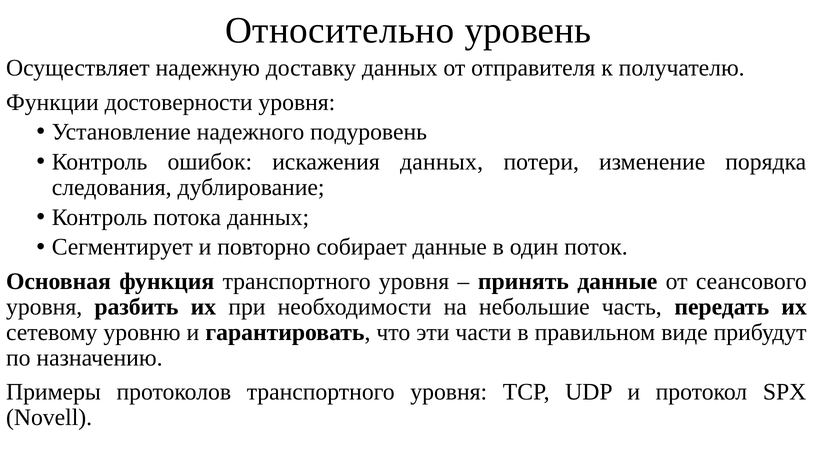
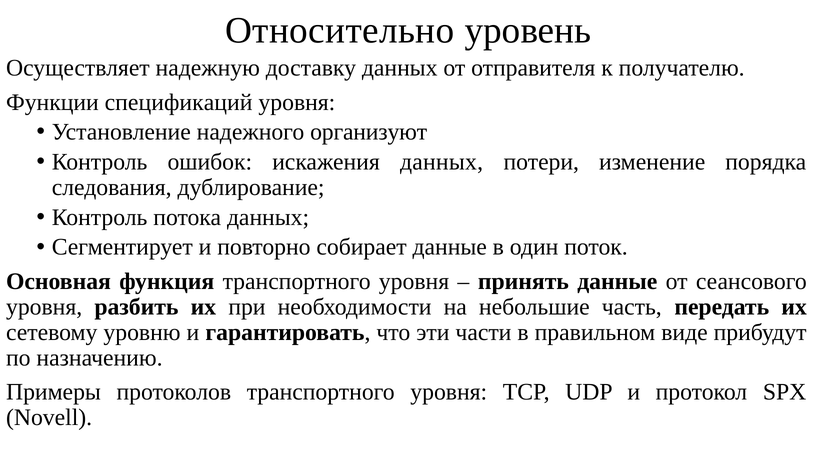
достоверности: достоверности -> спецификаций
подуровень: подуровень -> организуют
